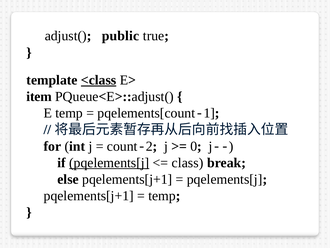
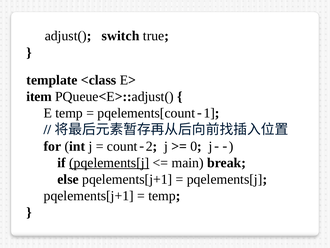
public: public -> switch
<class underline: present -> none
class: class -> main
